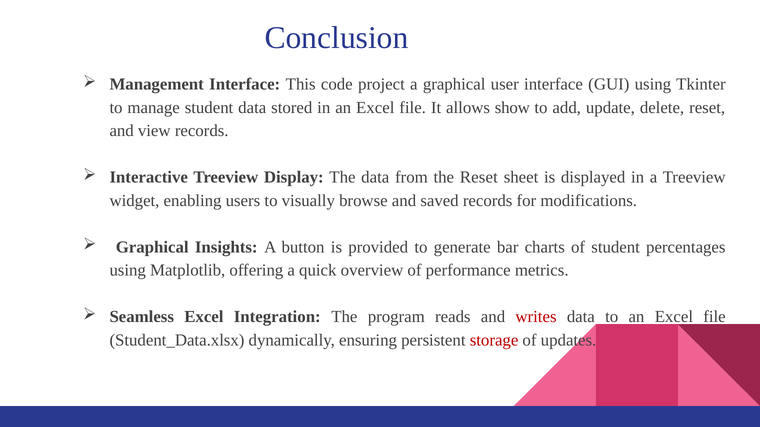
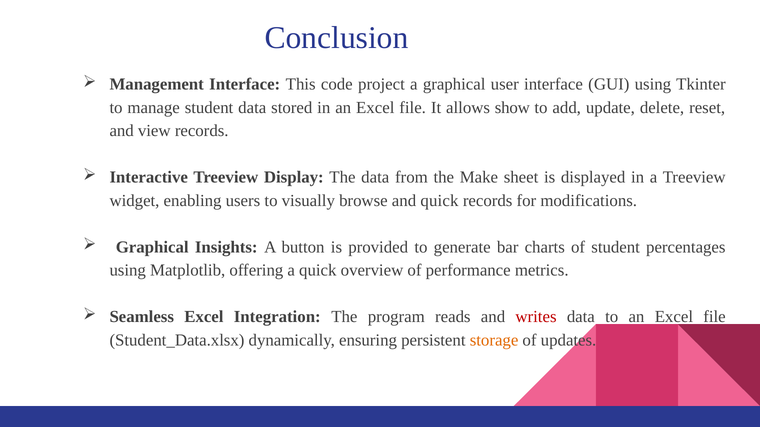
the Reset: Reset -> Make
and saved: saved -> quick
storage colour: red -> orange
